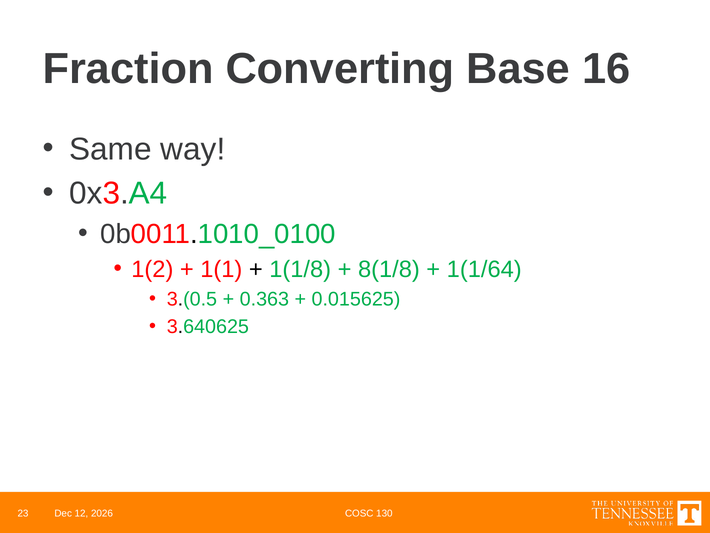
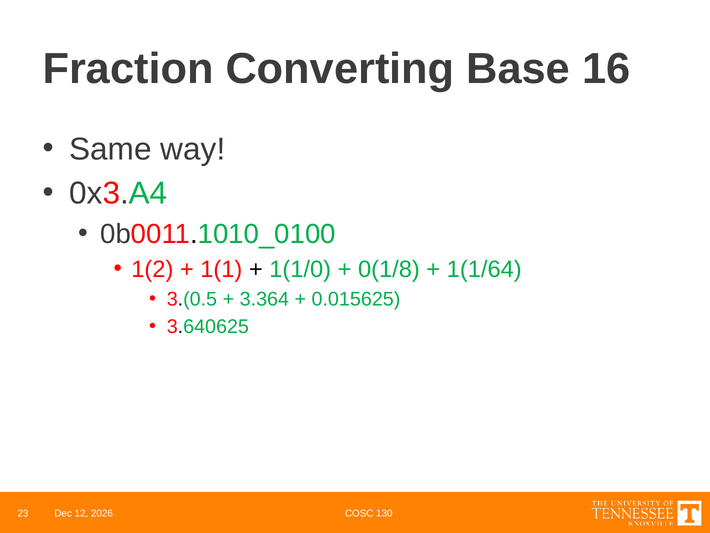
1(1/8: 1(1/8 -> 1(1/0
8(1/8: 8(1/8 -> 0(1/8
0.363: 0.363 -> 3.364
